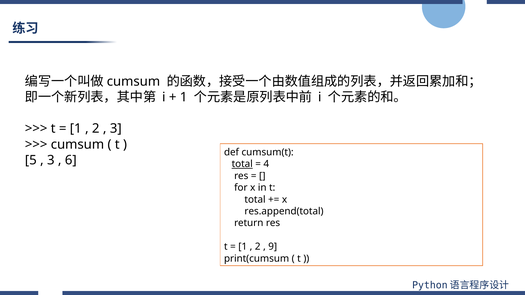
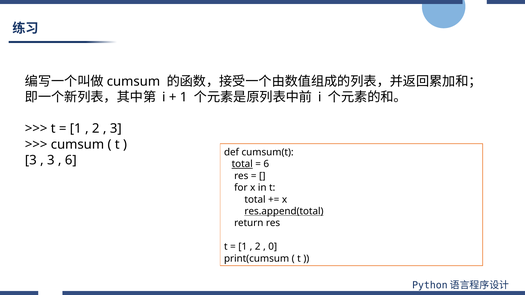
5 at (31, 160): 5 -> 3
4 at (266, 164): 4 -> 6
res.append(total underline: none -> present
9: 9 -> 0
